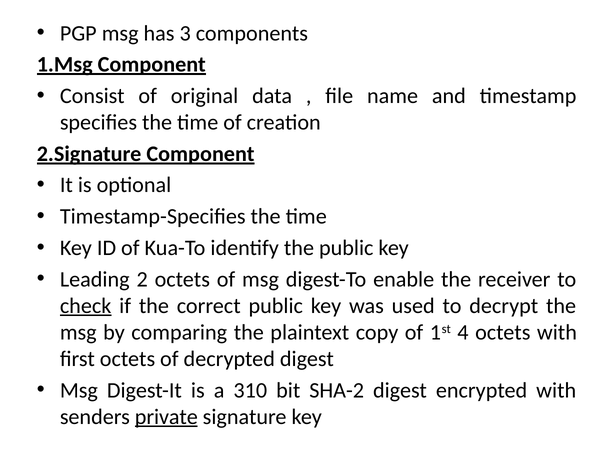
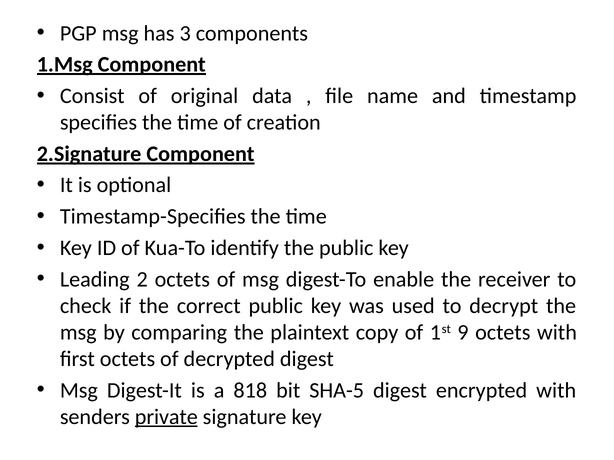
check underline: present -> none
4: 4 -> 9
310: 310 -> 818
SHA-2: SHA-2 -> SHA-5
